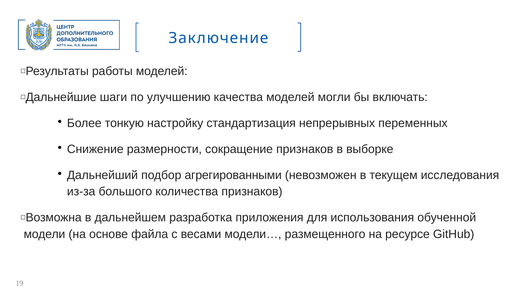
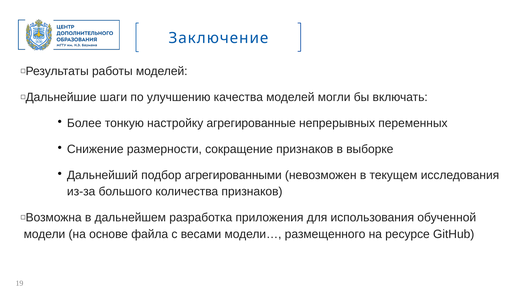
стандартизация: стандартизация -> агрегированные
